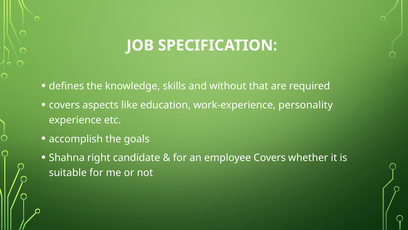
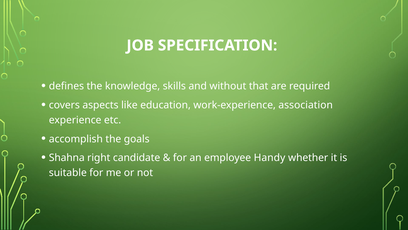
personality: personality -> association
employee Covers: Covers -> Handy
